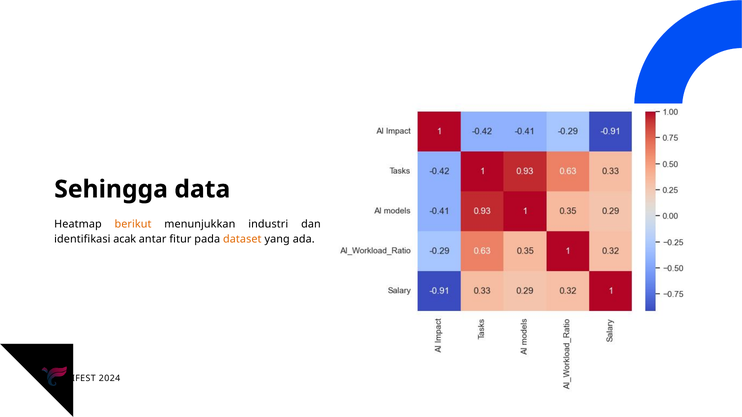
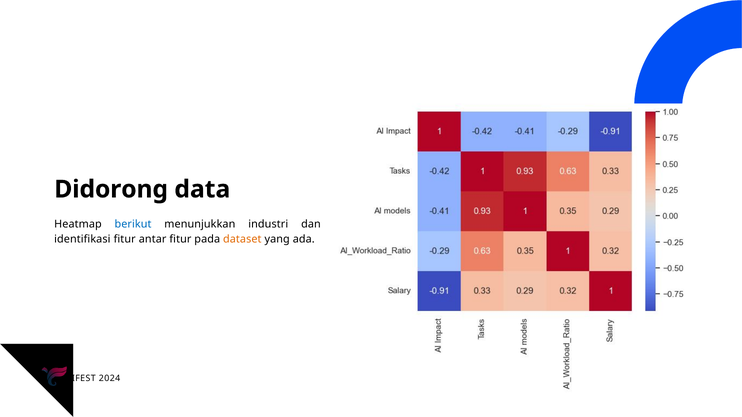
Sehingga: Sehingga -> Didorong
berikut colour: orange -> blue
identifikasi acak: acak -> fitur
